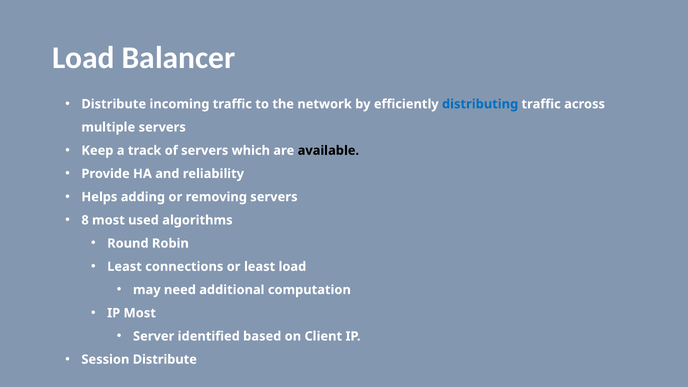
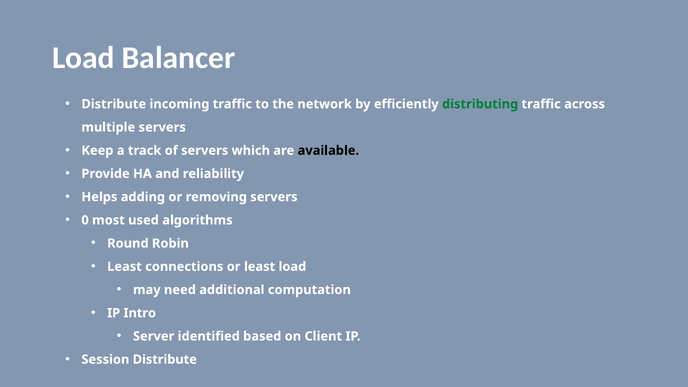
distributing colour: blue -> green
8: 8 -> 0
IP Most: Most -> Intro
